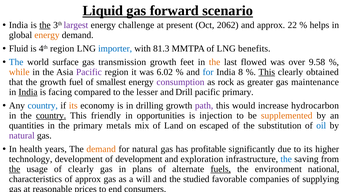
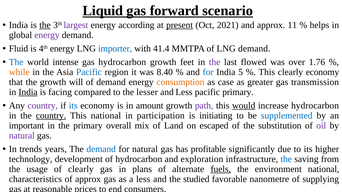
challenge: challenge -> according
present underline: none -> present
2062: 2062 -> 2021
22: 22 -> 11
energy at (47, 35) colour: orange -> purple
4th region: region -> energy
81.3: 81.3 -> 41.4
LNG benefits: benefits -> demand
surface: surface -> intense
gas transmission: transmission -> hydrocarbon
the at (215, 62) colour: orange -> purple
9.58: 9.58 -> 1.76
Pacific at (89, 72) colour: purple -> blue
6.02: 6.02 -> 8.40
8: 8 -> 5
This at (267, 72) underline: present -> none
clearly obtained: obtained -> economy
fuel: fuel -> will
of smallest: smallest -> demand
consumption colour: purple -> orange
rock: rock -> case
maintenance: maintenance -> transmission
and Drill: Drill -> Less
country at (43, 106) colour: blue -> purple
its at (73, 106) colour: orange -> blue
drilling: drilling -> amount
would underline: none -> present
This friendly: friendly -> national
opportunities: opportunities -> participation
injection: injection -> initiating
supplemented colour: orange -> blue
quantities: quantities -> important
metals: metals -> overall
oil colour: blue -> purple
health: health -> trends
demand at (101, 149) colour: orange -> blue
of development: development -> hydrocarbon
the at (15, 169) underline: present -> none
a will: will -> less
companies: companies -> nanometre
